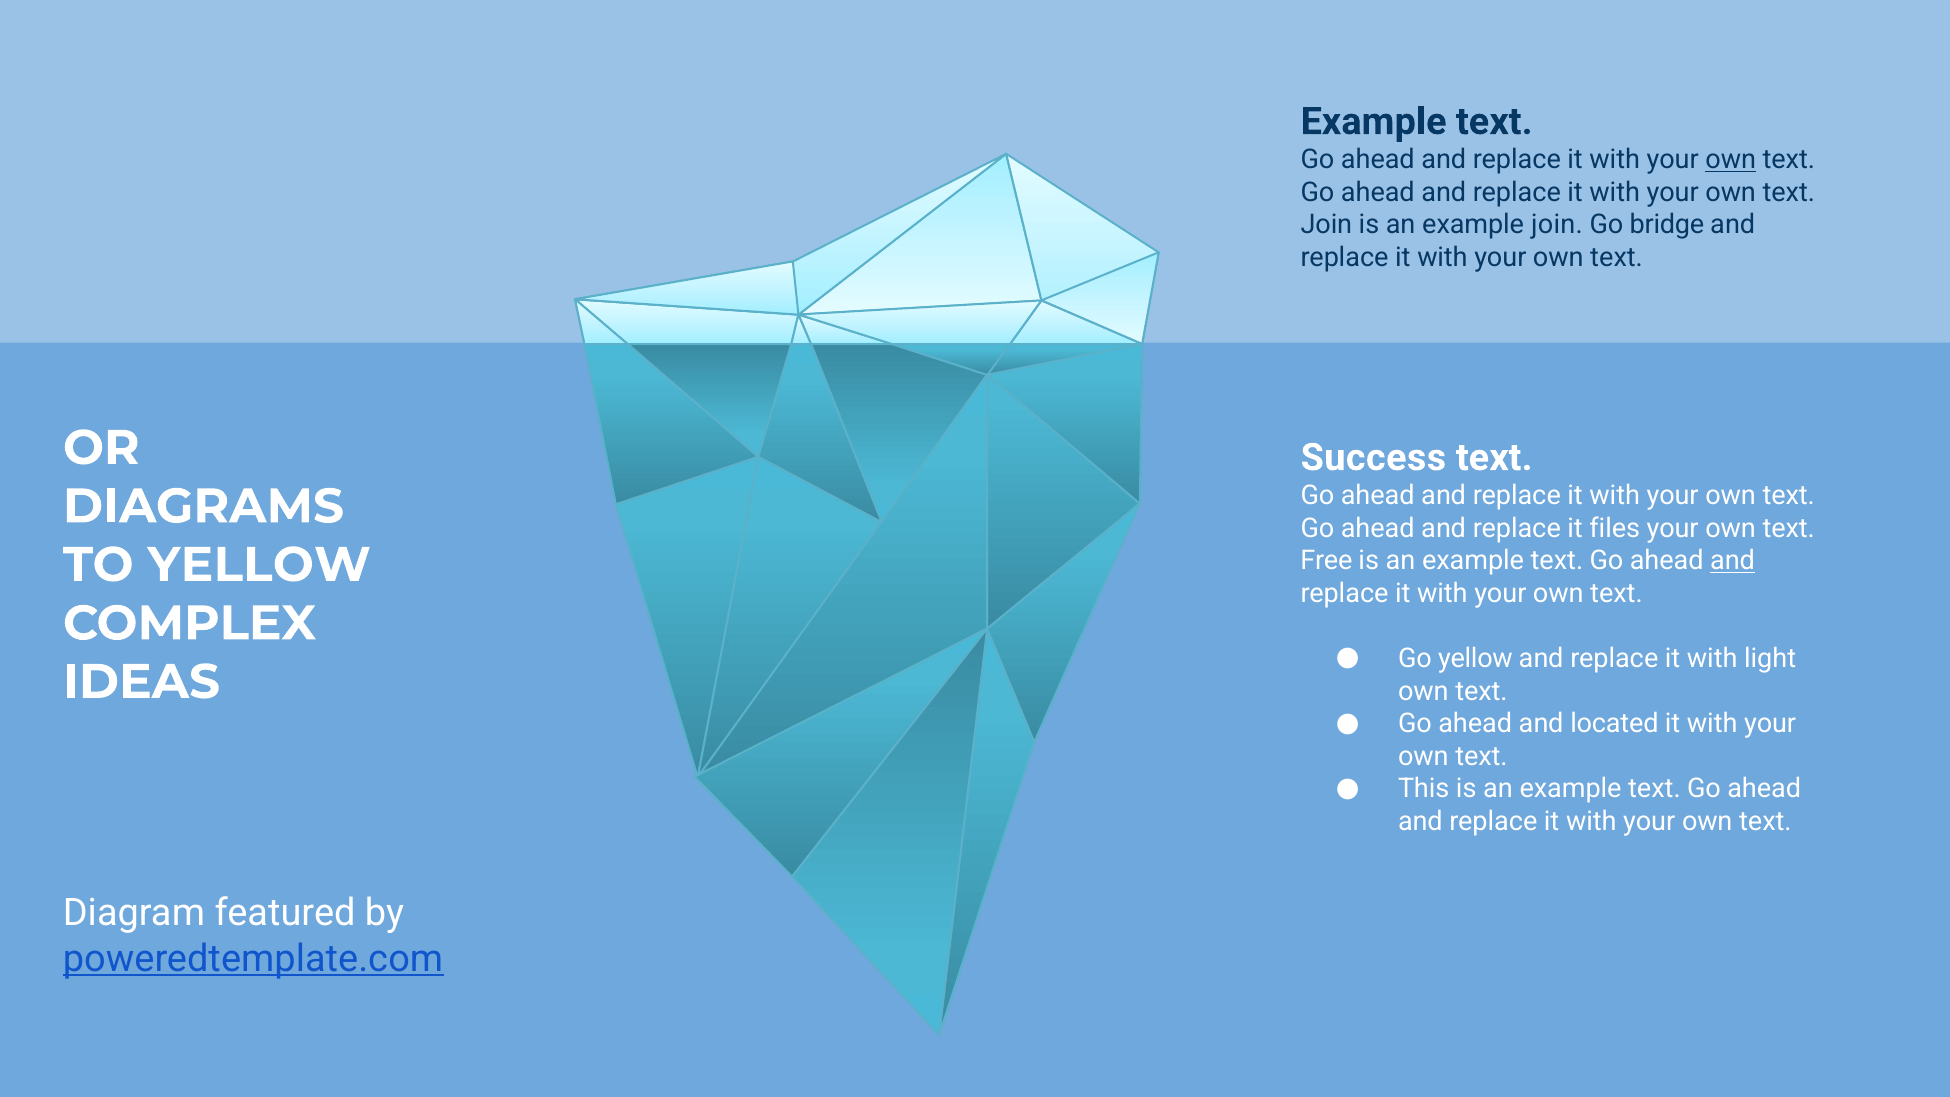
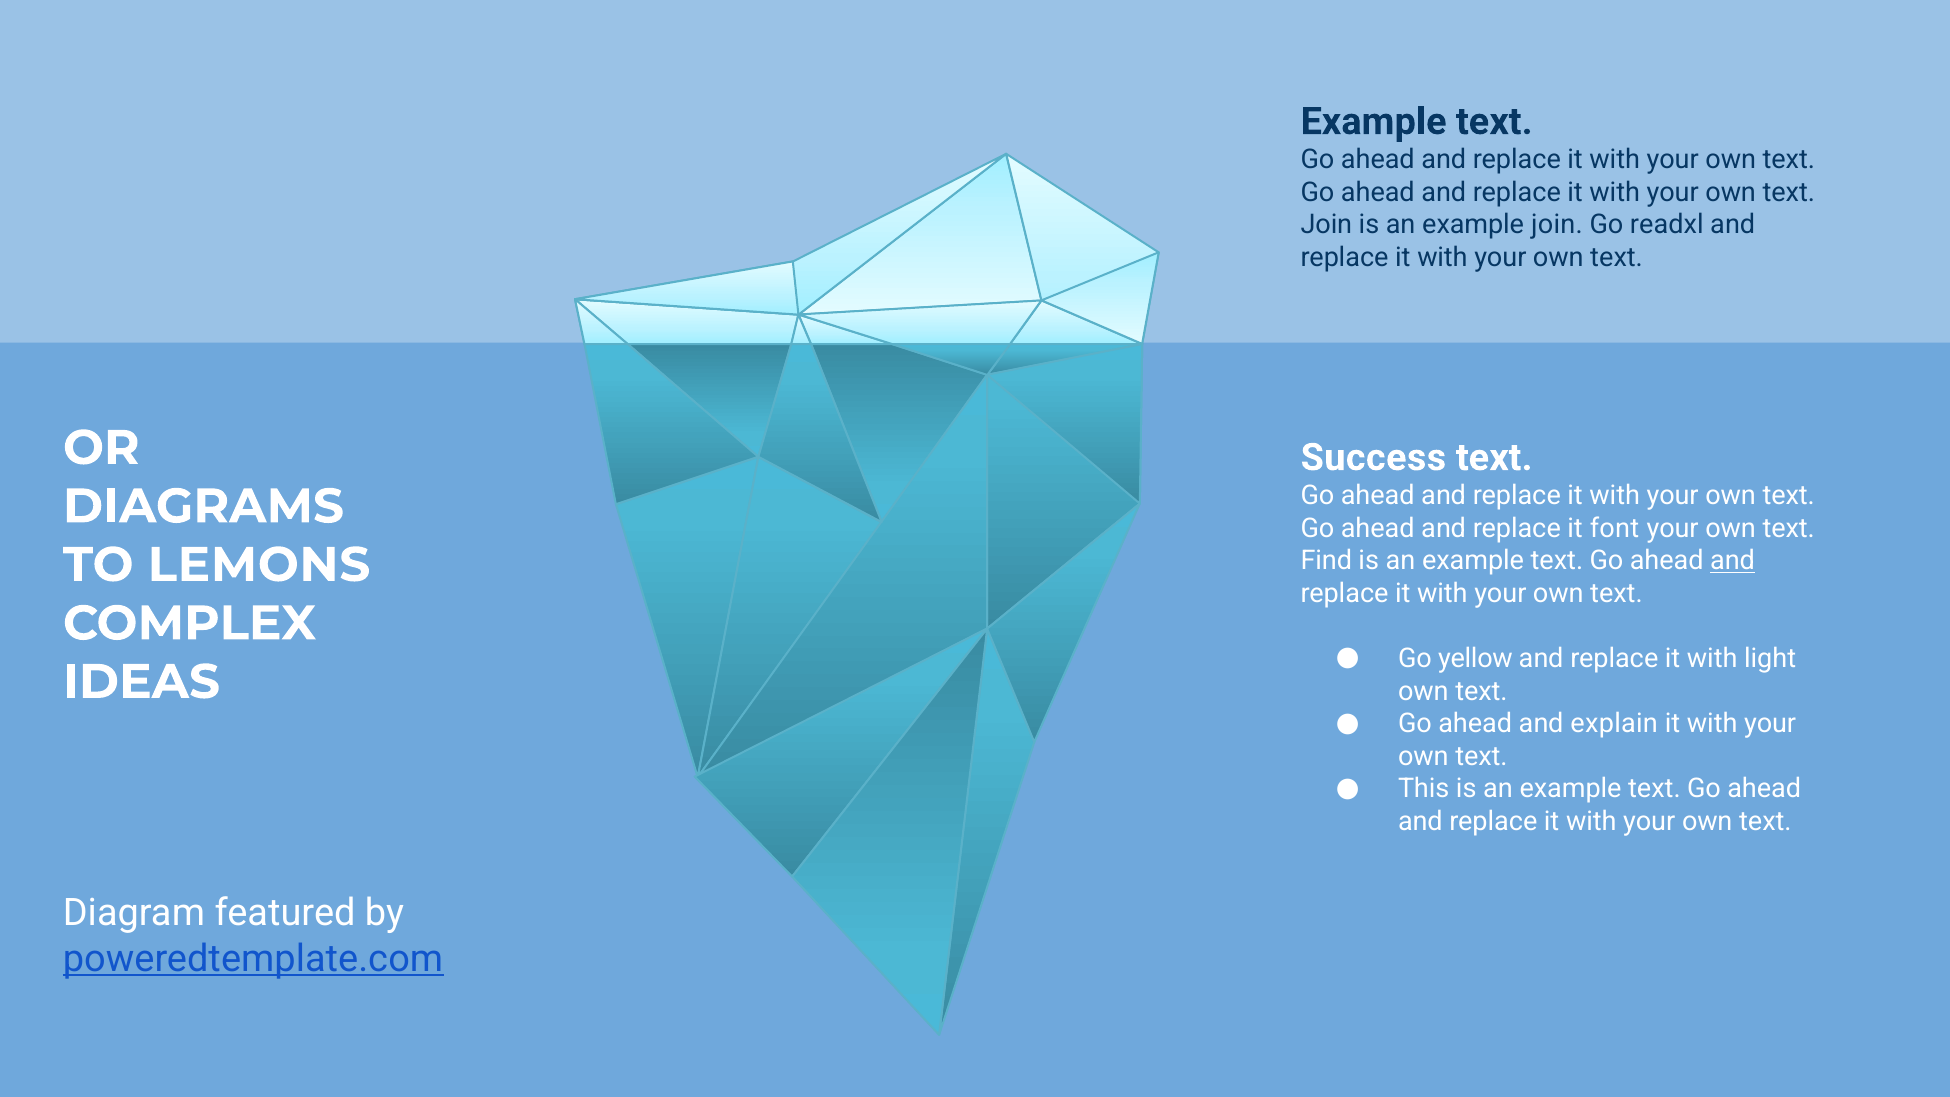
own at (1731, 160) underline: present -> none
bridge: bridge -> readxl
files: files -> font
Free: Free -> Find
TO YELLOW: YELLOW -> LEMONS
located: located -> explain
